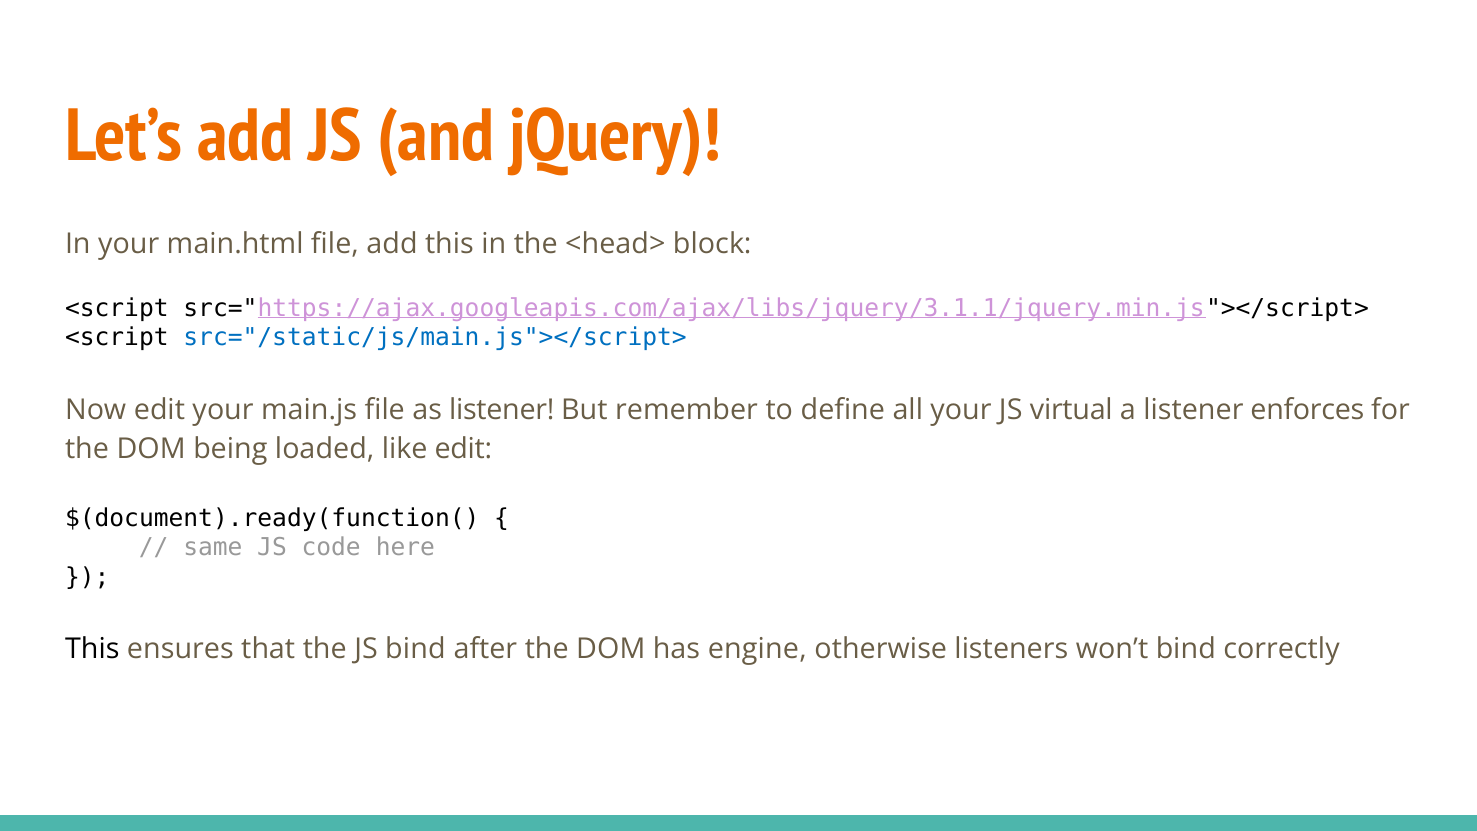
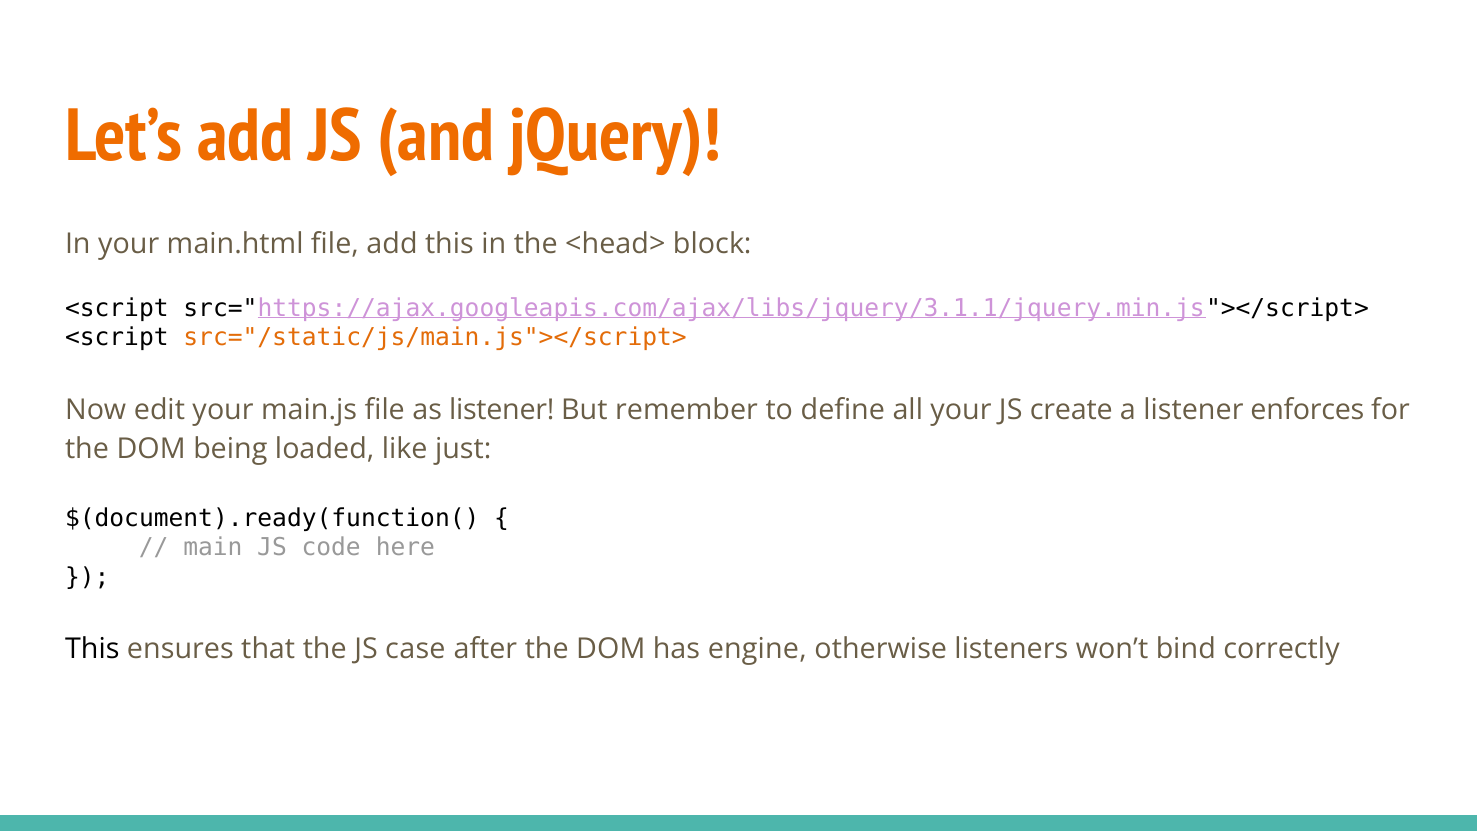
src="/static/js/main.js"></script> colour: blue -> orange
virtual: virtual -> create
like edit: edit -> just
same: same -> main
JS bind: bind -> case
